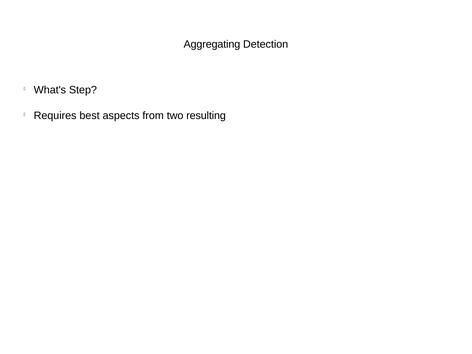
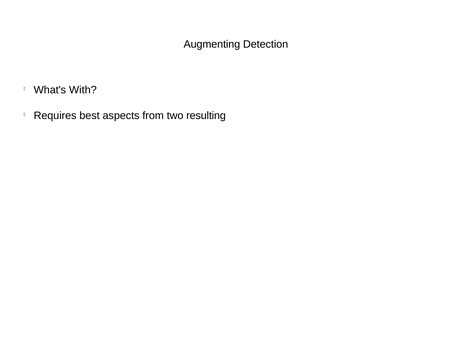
Aggregating: Aggregating -> Augmenting
Step: Step -> With
